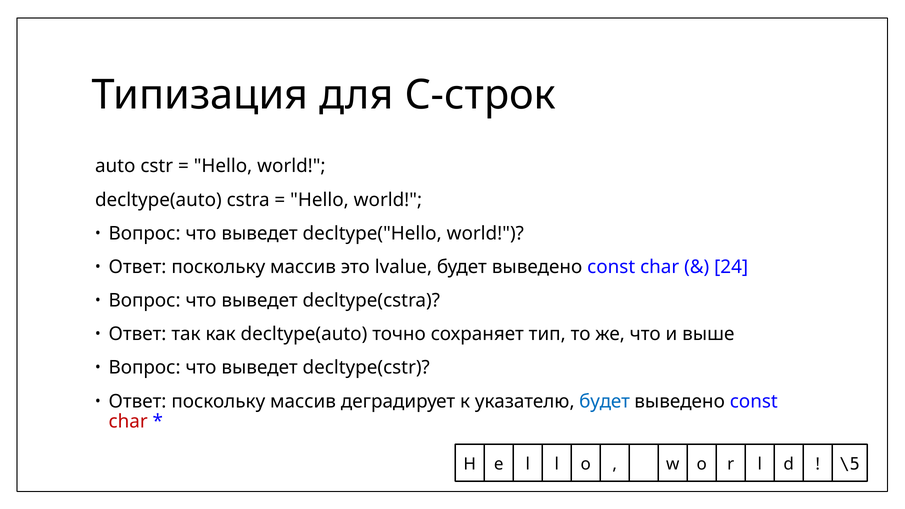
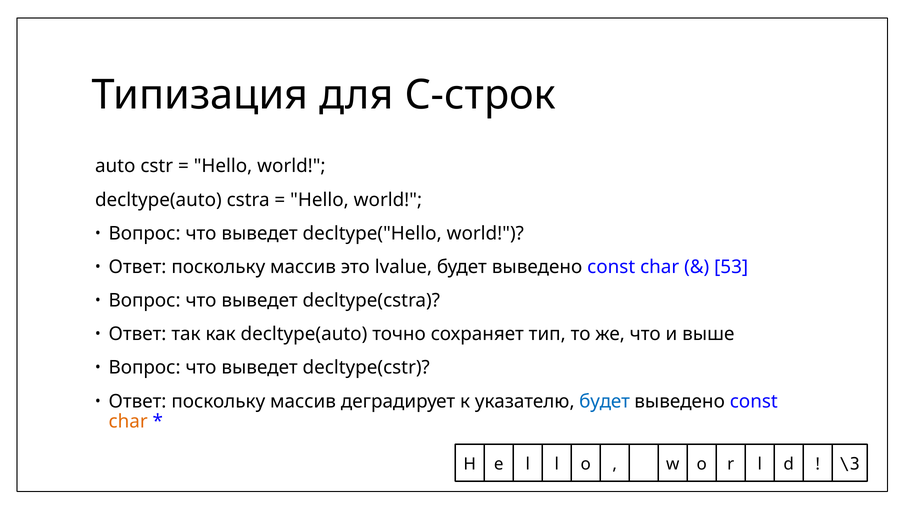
24: 24 -> 53
char at (128, 422) colour: red -> orange
\5: \5 -> \3
